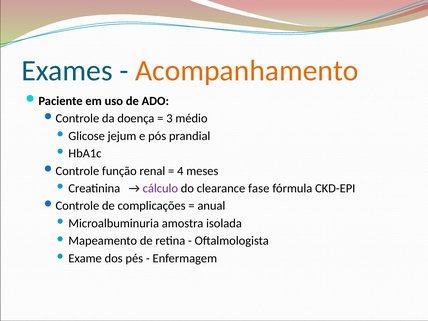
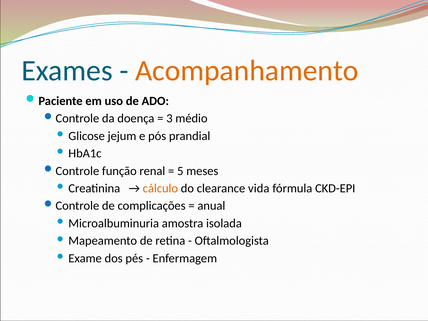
4: 4 -> 5
cálculo colour: purple -> orange
fase: fase -> vida
